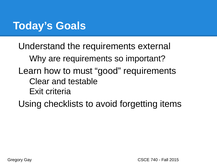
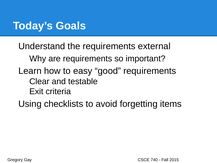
must: must -> easy
